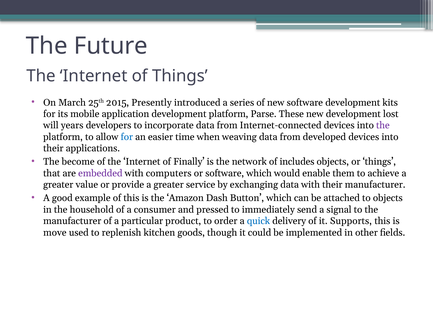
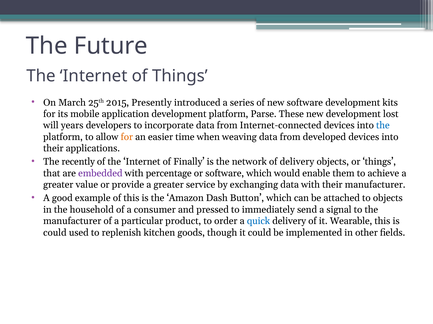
the at (383, 126) colour: purple -> blue
for at (127, 137) colour: blue -> orange
become: become -> recently
of includes: includes -> delivery
computers: computers -> percentage
Supports: Supports -> Wearable
move at (55, 233): move -> could
